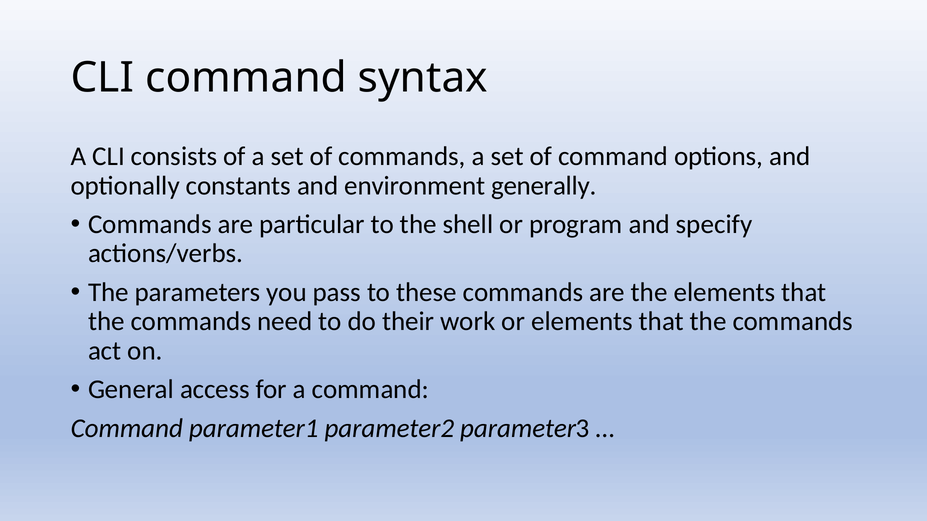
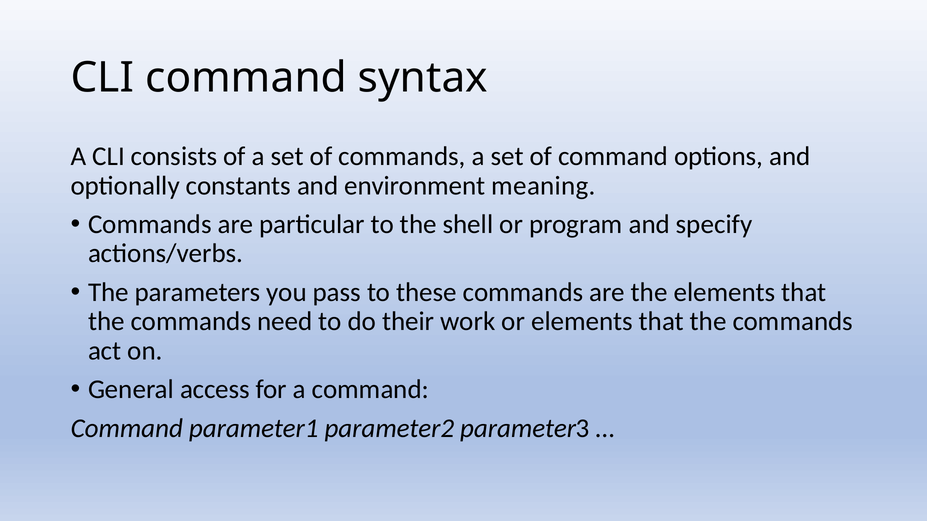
generally: generally -> meaning
